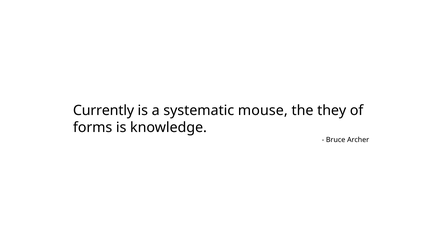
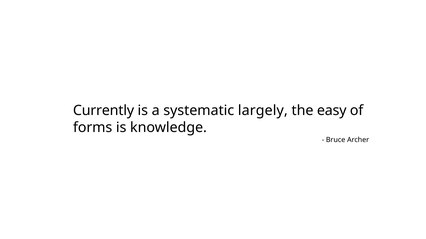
mouse: mouse -> largely
they: they -> easy
